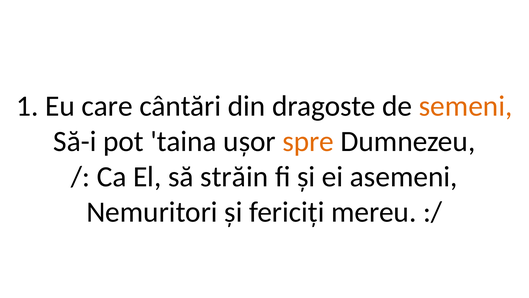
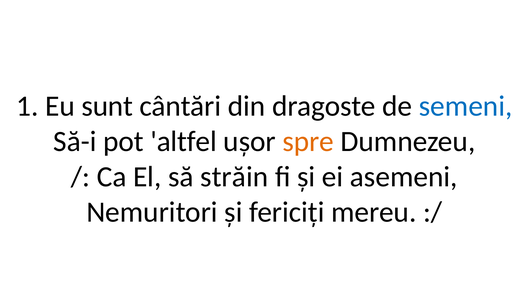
care: care -> sunt
semeni colour: orange -> blue
taina: taina -> altfel
